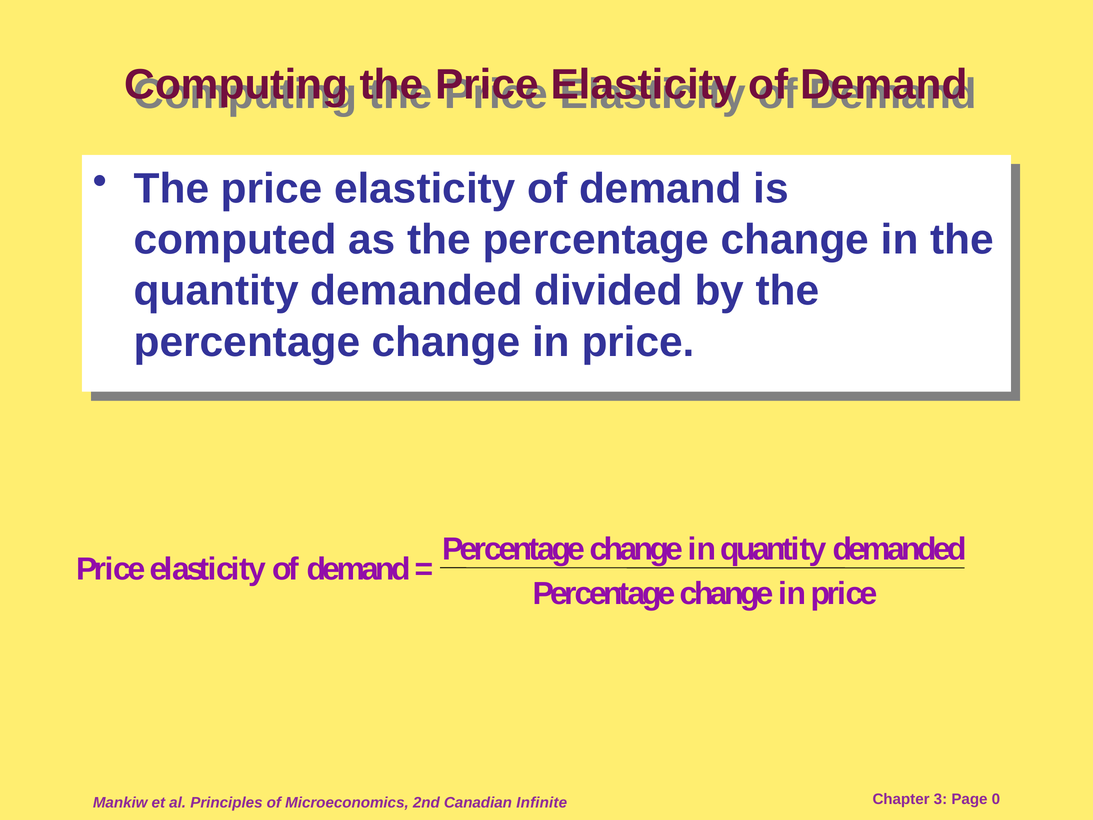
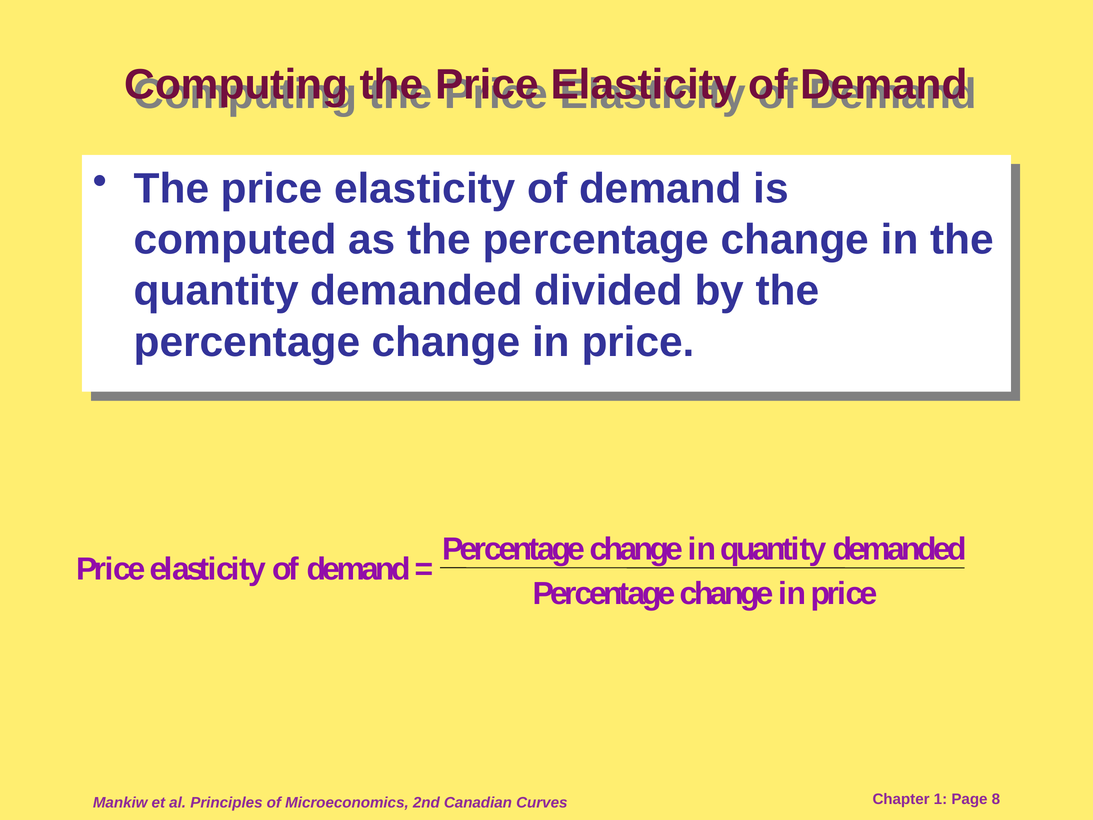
Infinite: Infinite -> Curves
3: 3 -> 1
0: 0 -> 8
